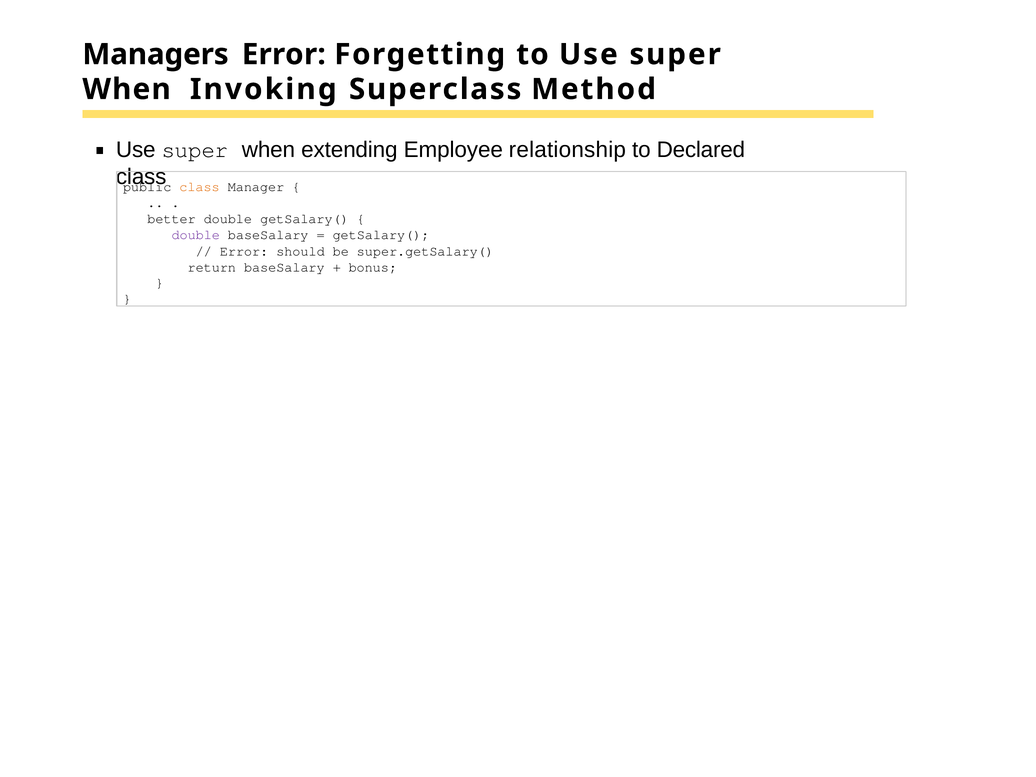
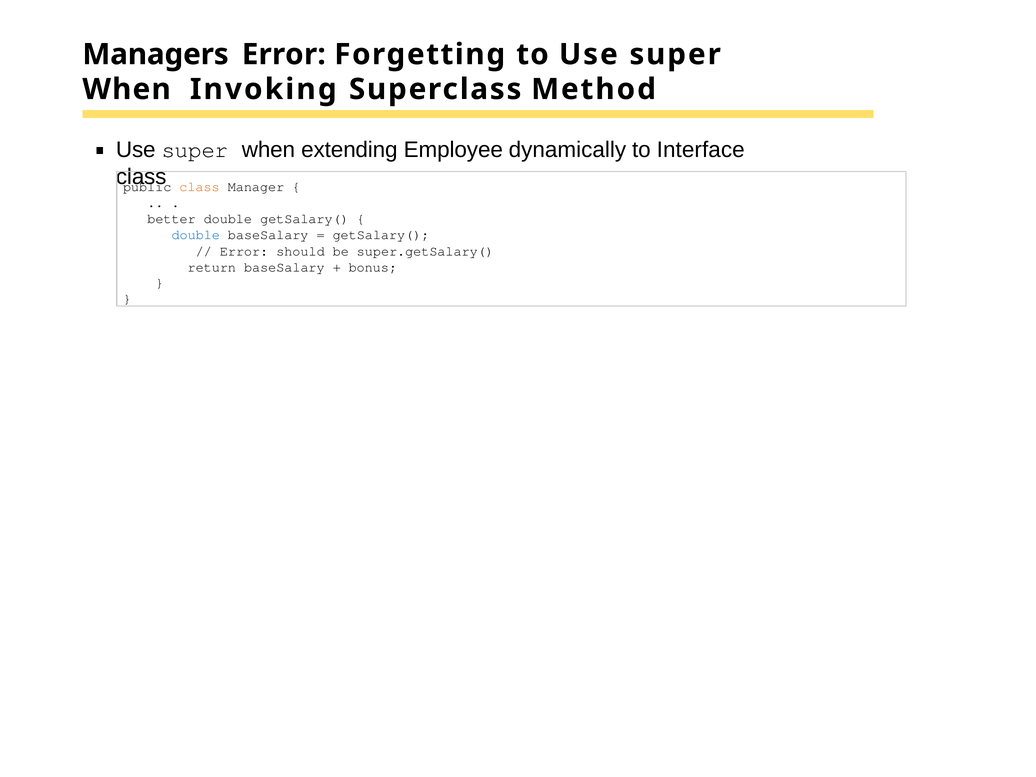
relationship: relationship -> dynamically
Declared: Declared -> Interface
double at (196, 235) colour: purple -> blue
